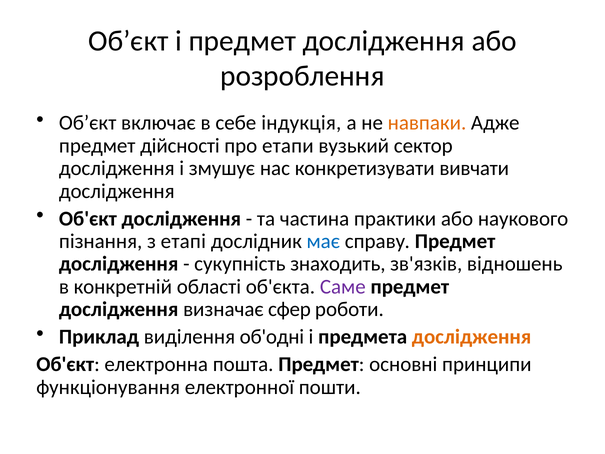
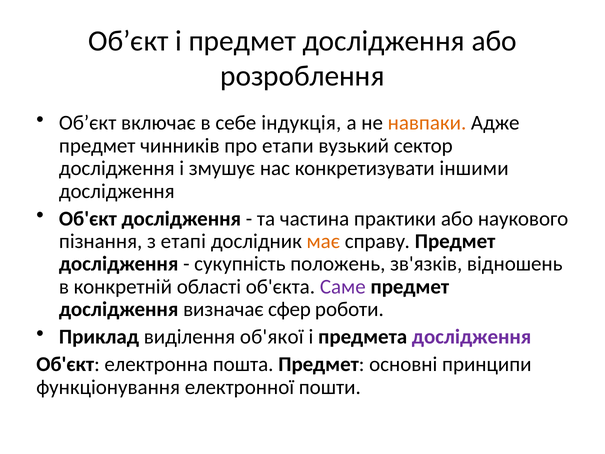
дійсності: дійсності -> чинників
вивчати: вивчати -> іншими
має colour: blue -> orange
знаходить: знаходить -> положень
об'одні: об'одні -> об'якої
дослідження at (472, 337) colour: orange -> purple
